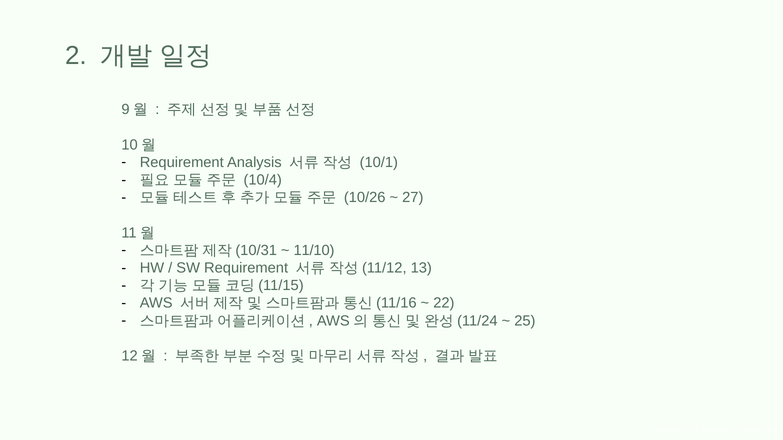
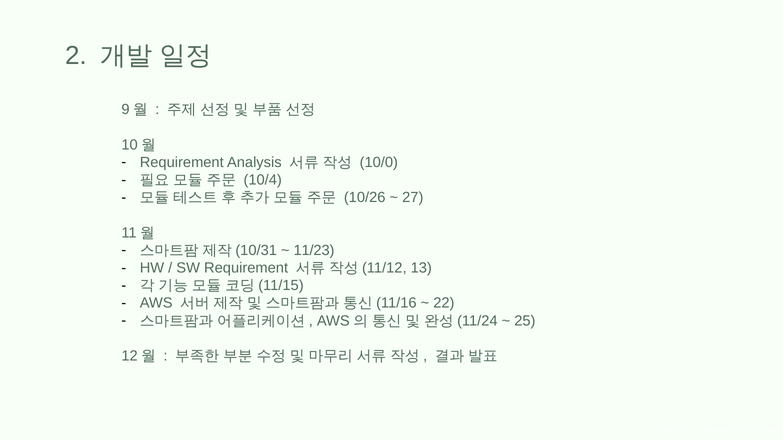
10/1: 10/1 -> 10/0
11/10: 11/10 -> 11/23
